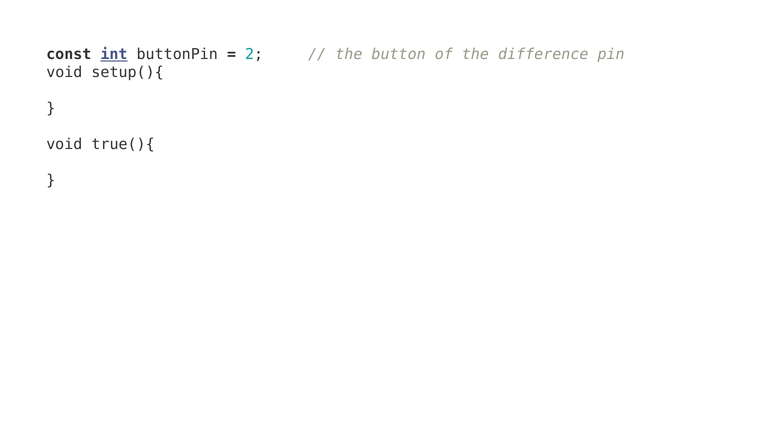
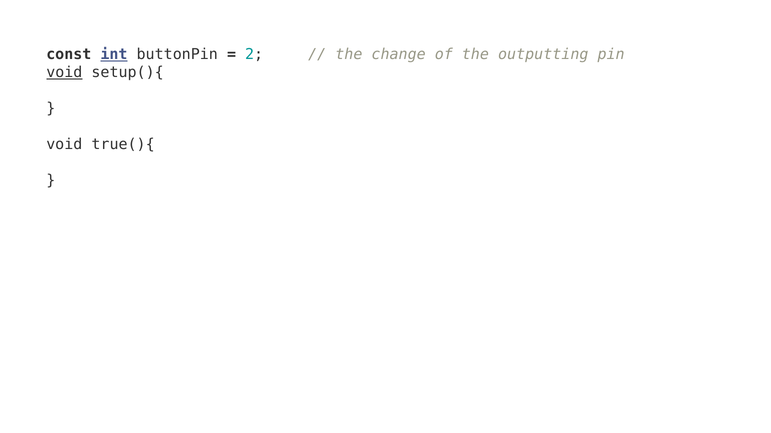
button: button -> change
difference: difference -> outputting
void at (64, 73) underline: none -> present
